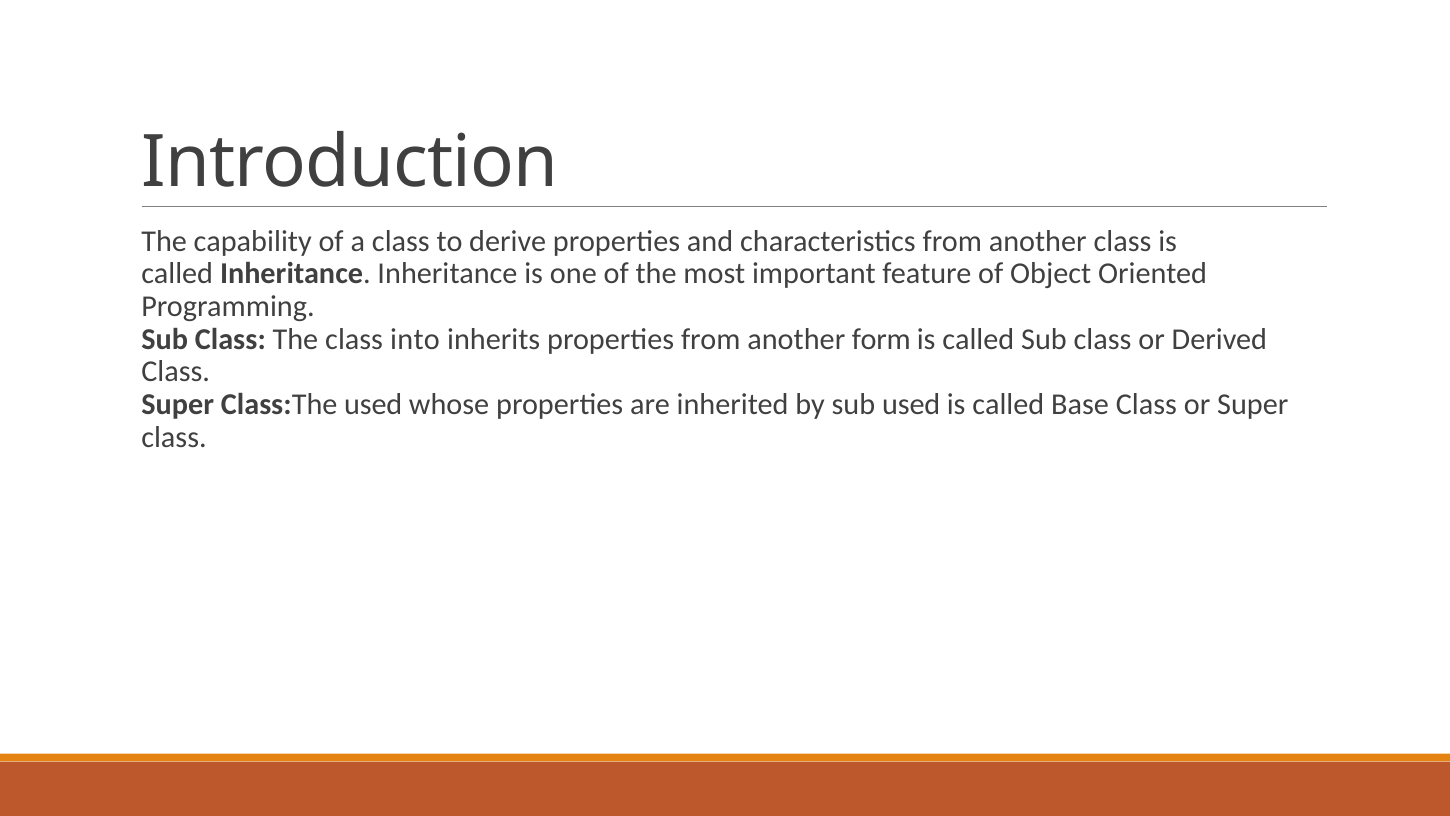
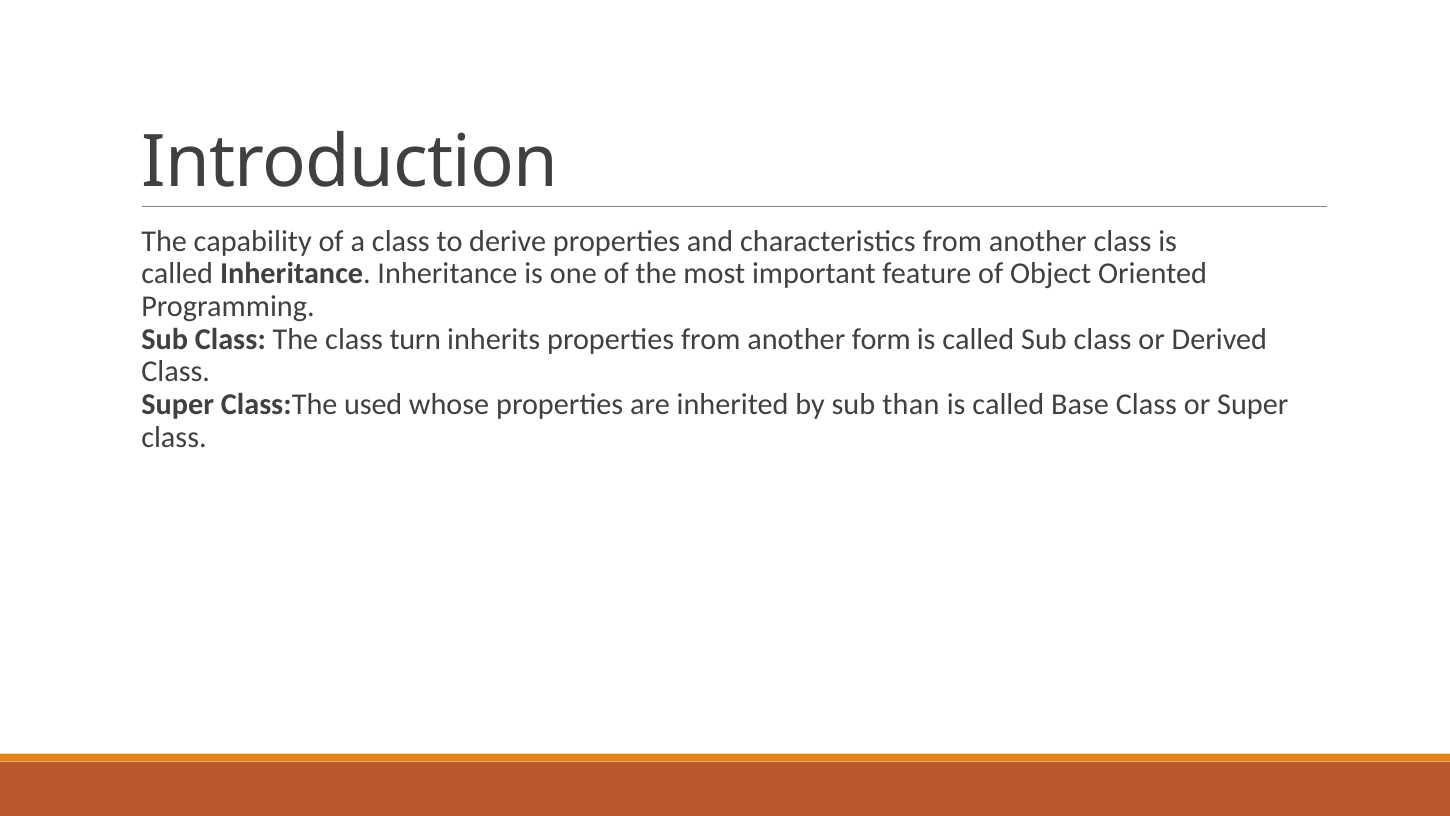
into: into -> turn
sub used: used -> than
